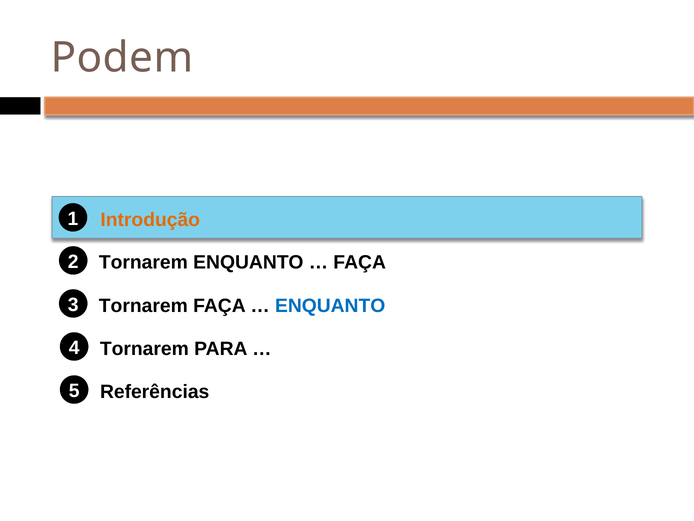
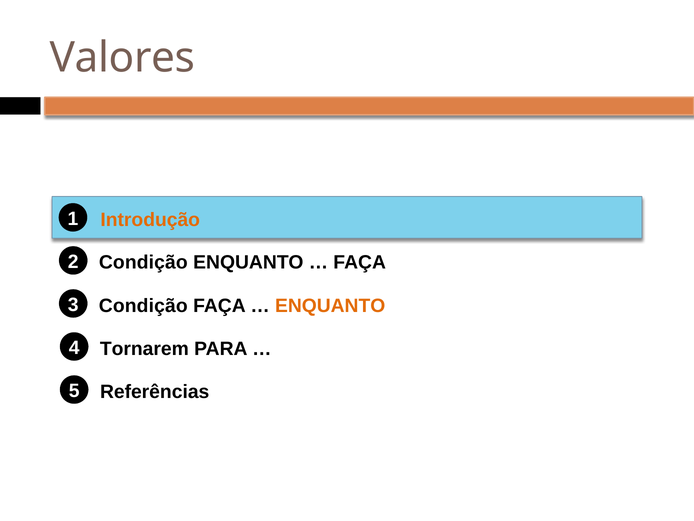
Podem: Podem -> Valores
2 Tornarem: Tornarem -> Condição
Tornarem at (143, 305): Tornarem -> Condição
ENQUANTO at (330, 305) colour: blue -> orange
